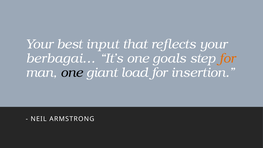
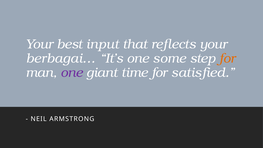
goals: goals -> some
one at (72, 72) colour: black -> purple
load: load -> time
insertion: insertion -> satisfied
